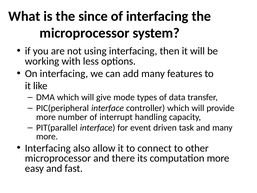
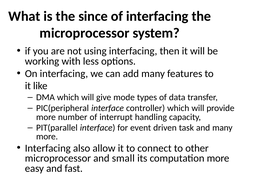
there: there -> small
